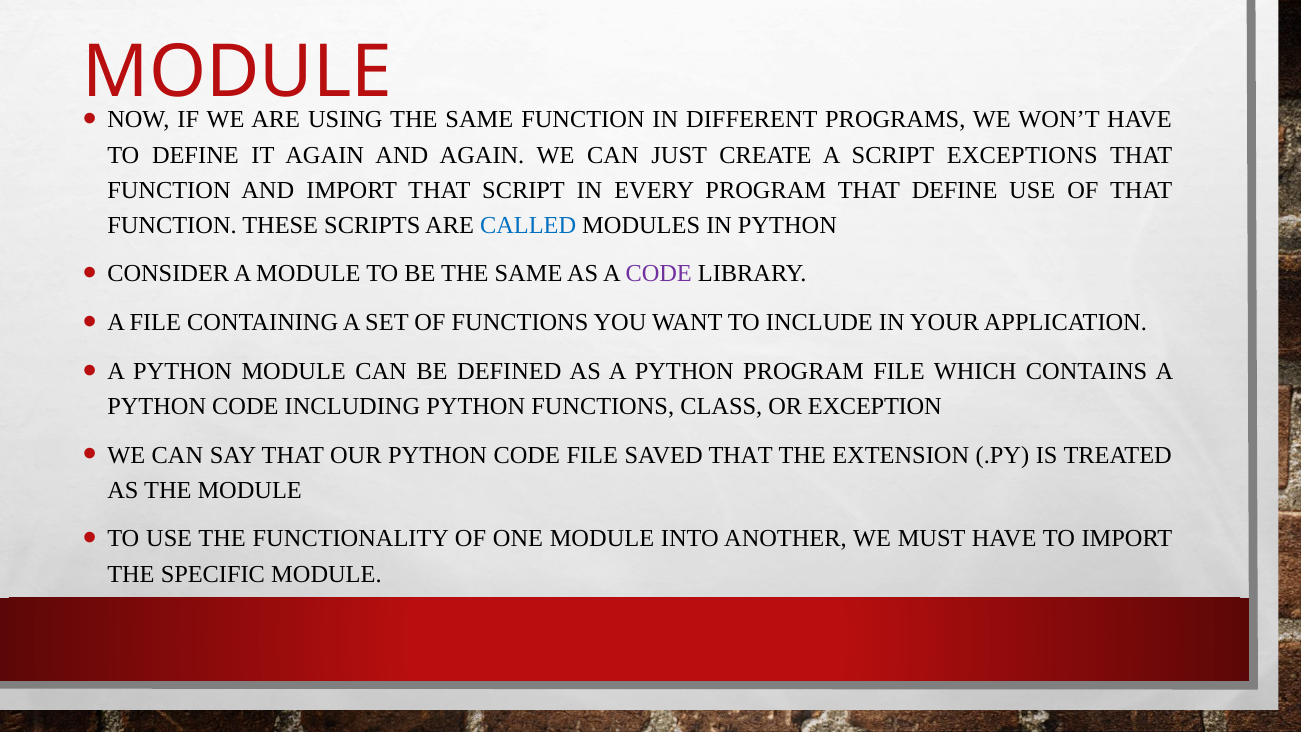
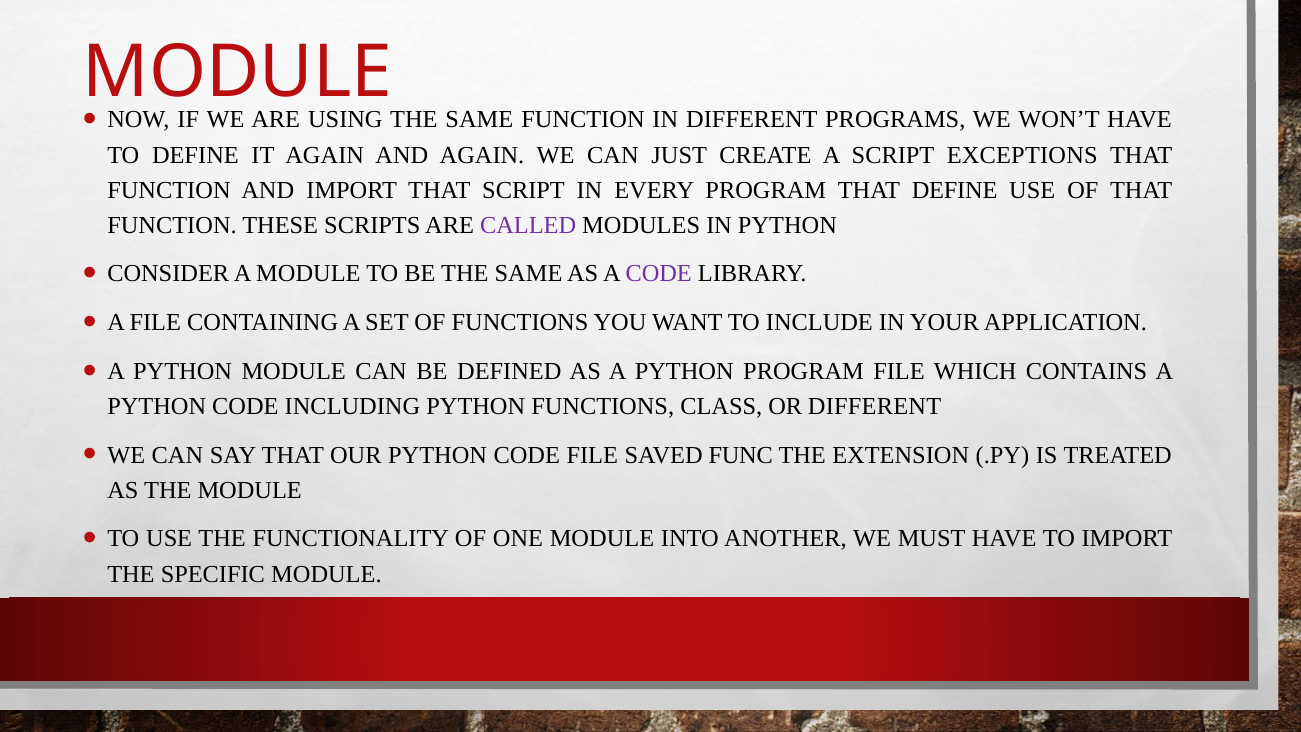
CALLED colour: blue -> purple
OR EXCEPTION: EXCEPTION -> DIFFERENT
SAVED THAT: THAT -> FUNC
